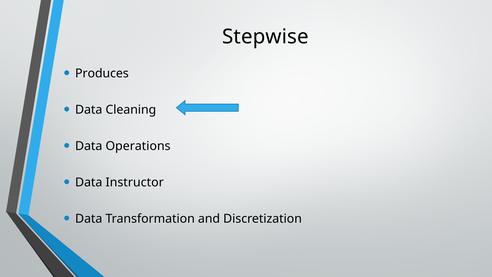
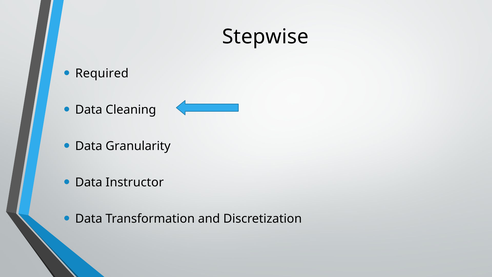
Produces: Produces -> Required
Operations: Operations -> Granularity
